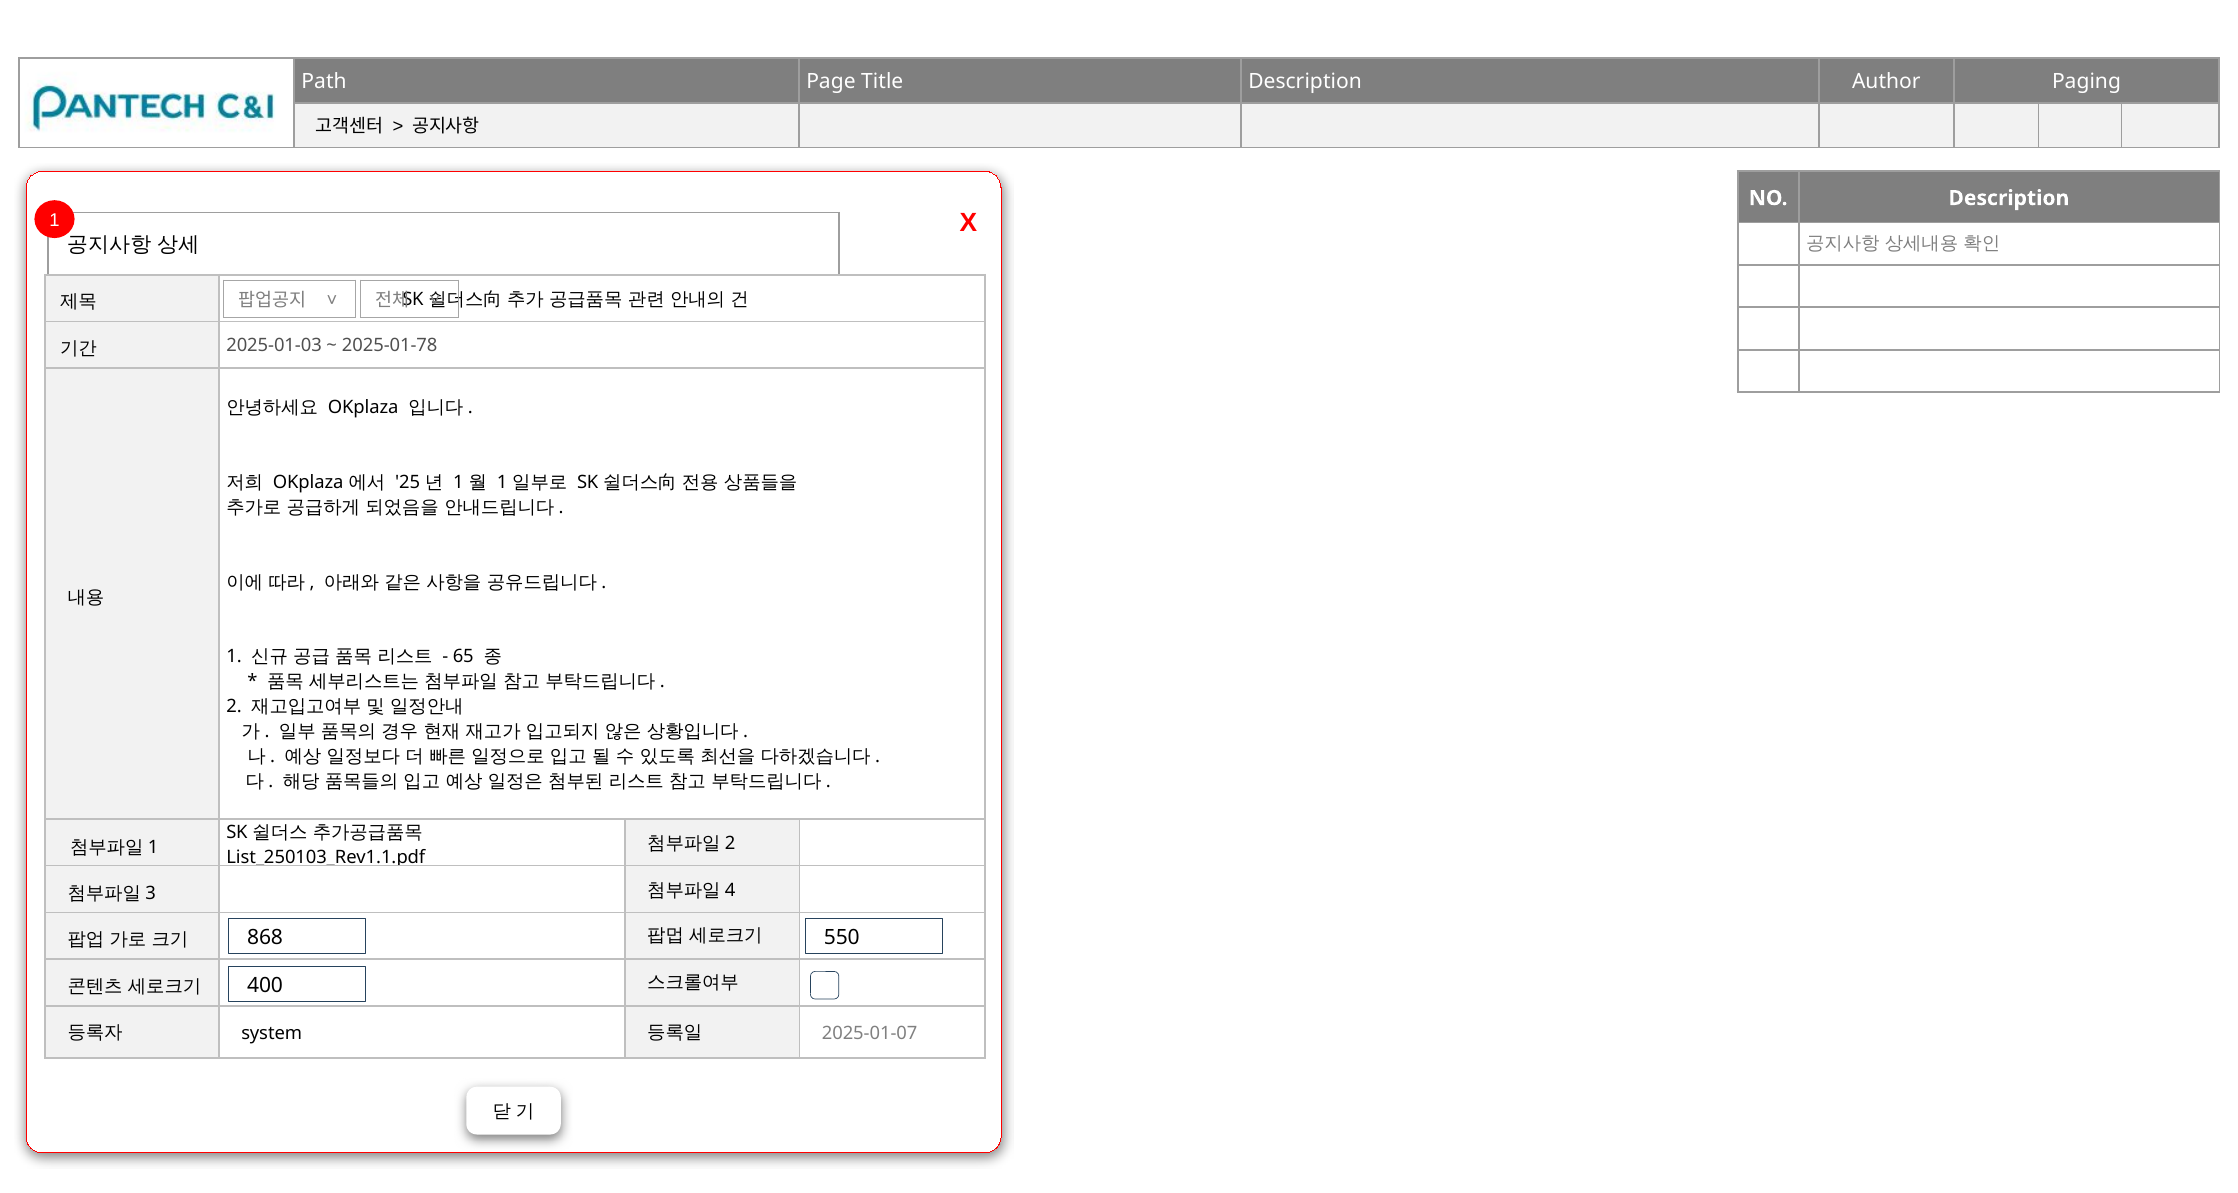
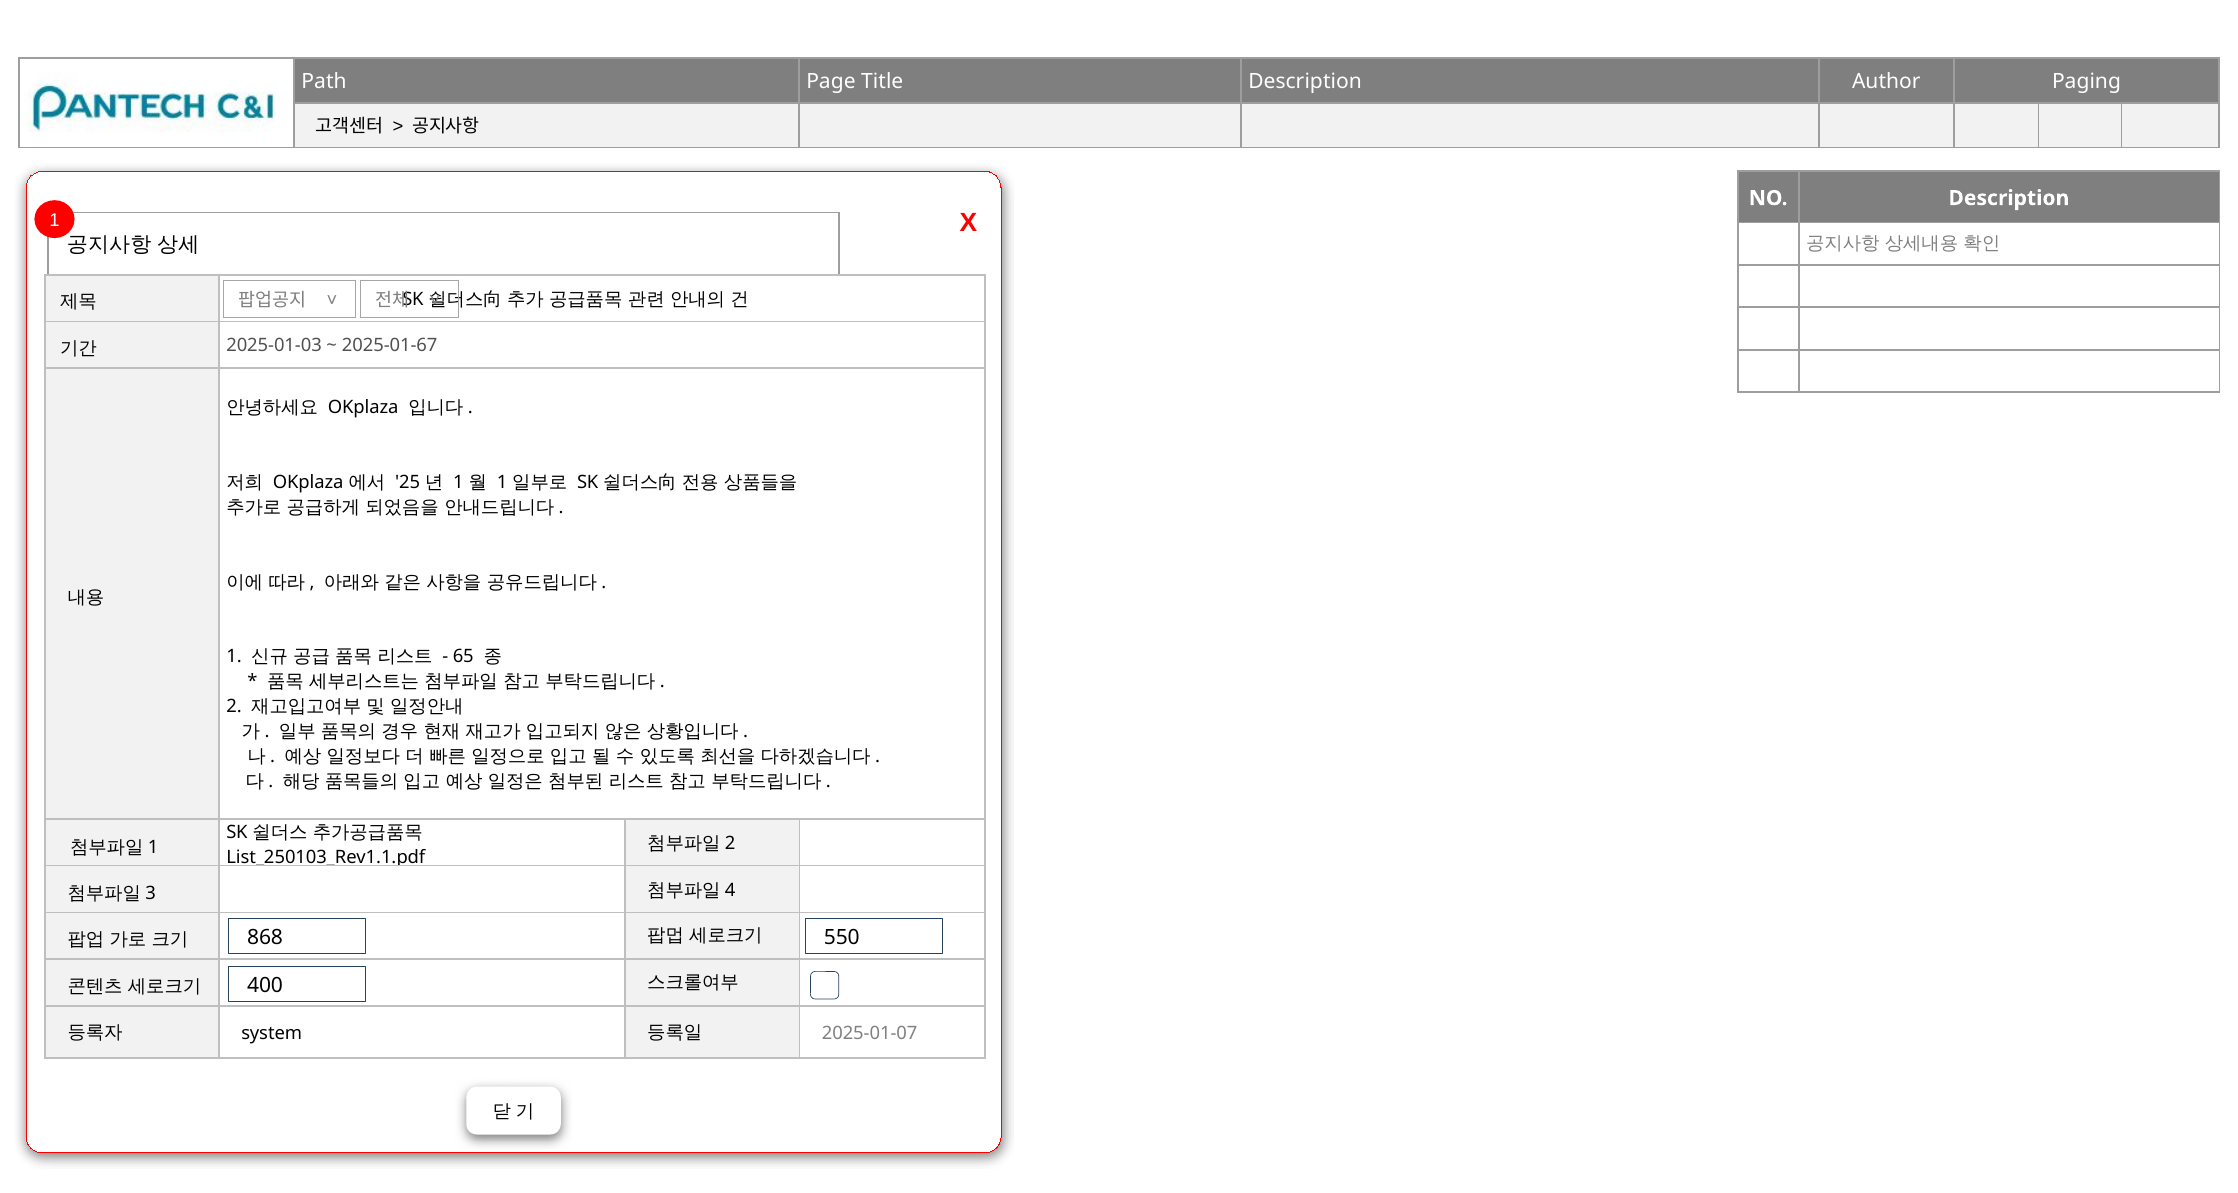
2025-01-78: 2025-01-78 -> 2025-01-67
